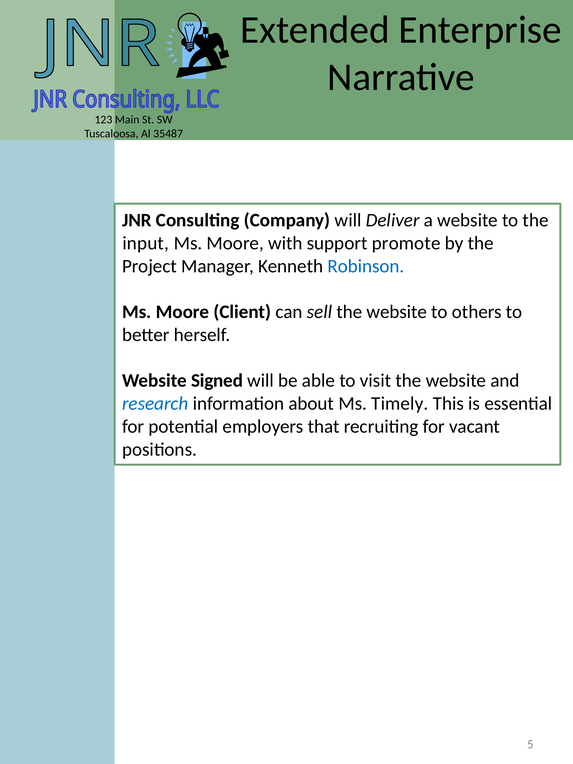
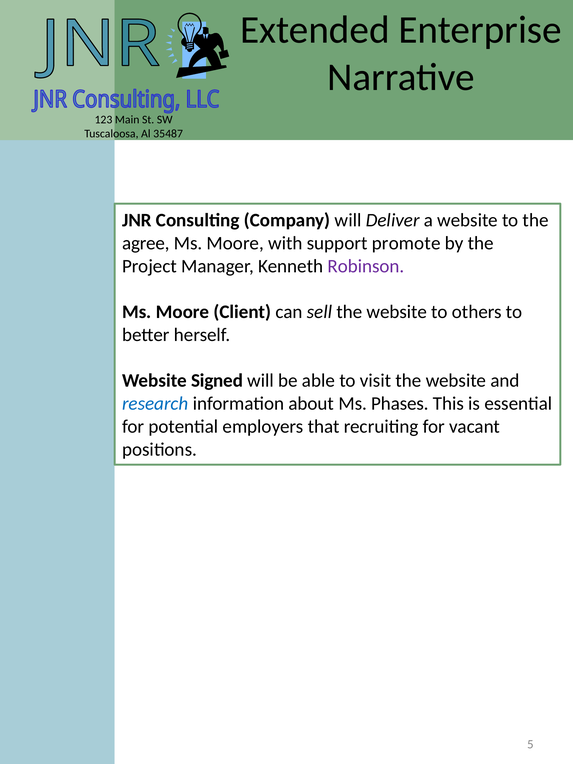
input: input -> agree
Robinson colour: blue -> purple
Timely: Timely -> Phases
